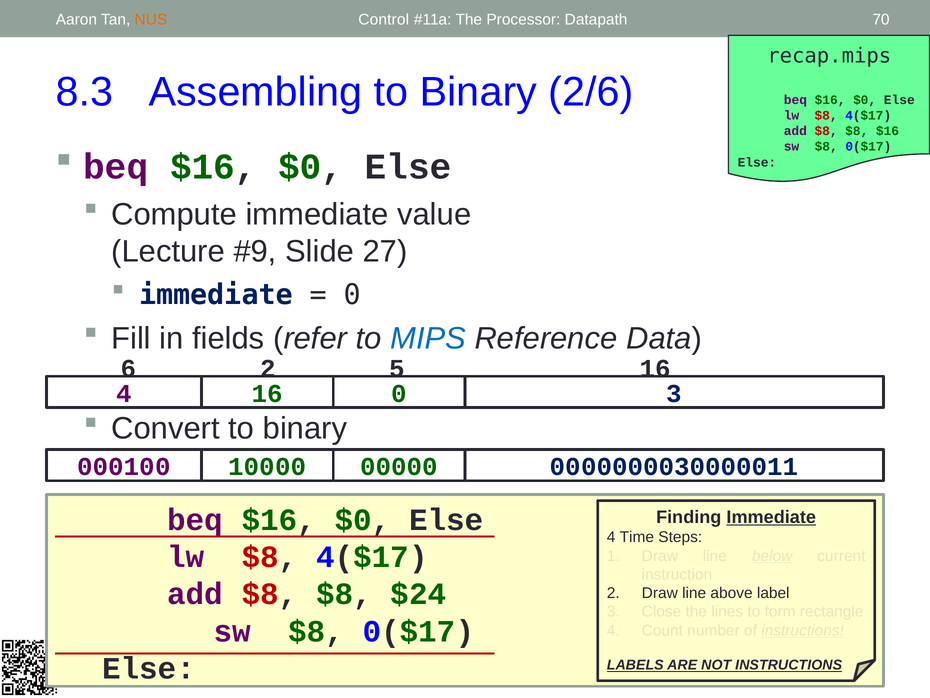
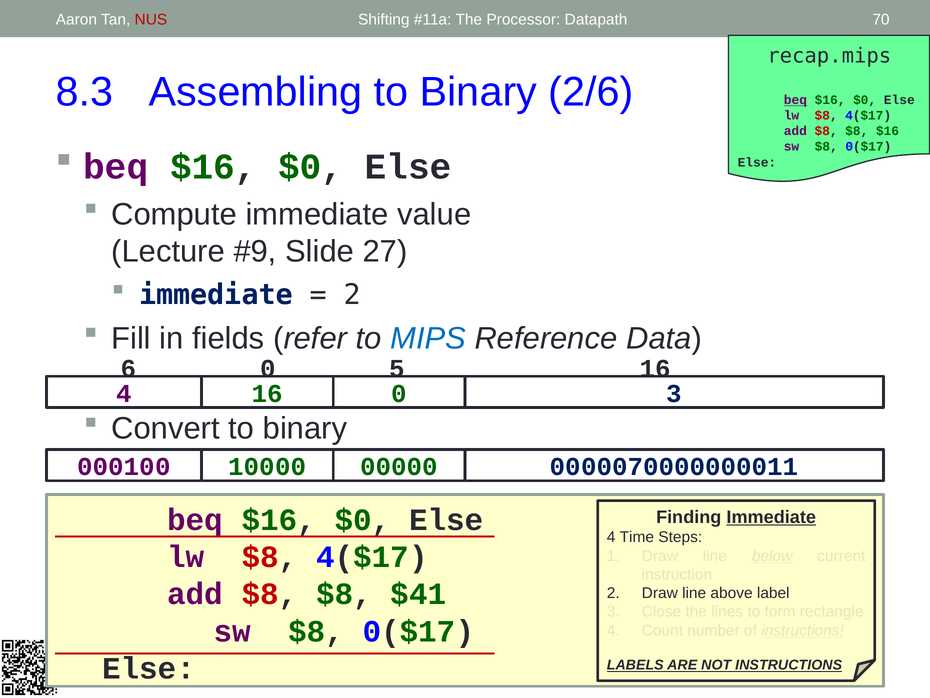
NUS colour: orange -> red
Control: Control -> Shifting
beq at (795, 100) underline: none -> present
0 at (352, 295): 0 -> 2
6 2: 2 -> 0
0000000030000011: 0000000030000011 -> 0000070000000011
$24: $24 -> $41
